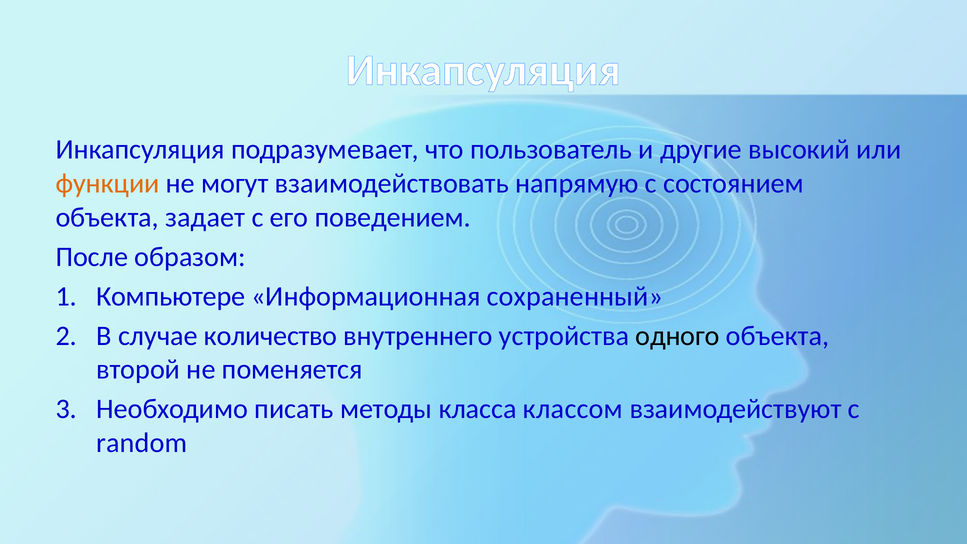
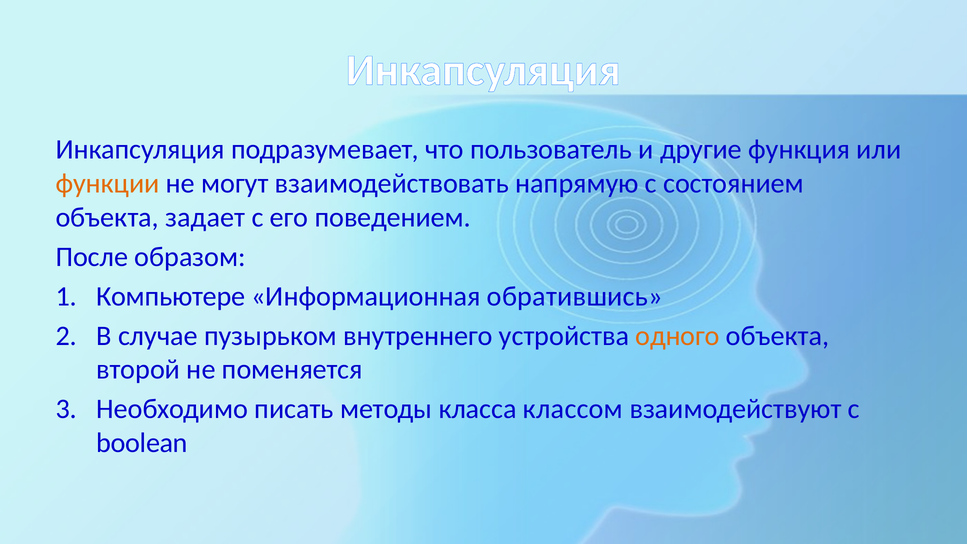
высокий: высокий -> функция
сохраненный: сохраненный -> обратившись
количество: количество -> пузырьком
одного colour: black -> orange
random: random -> boolean
